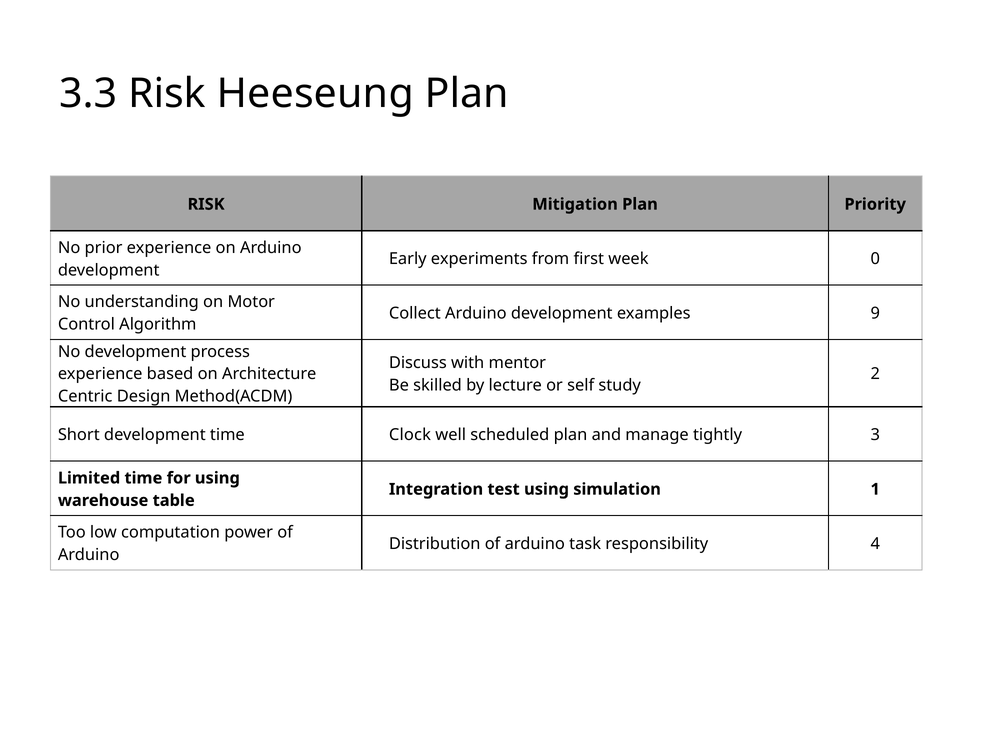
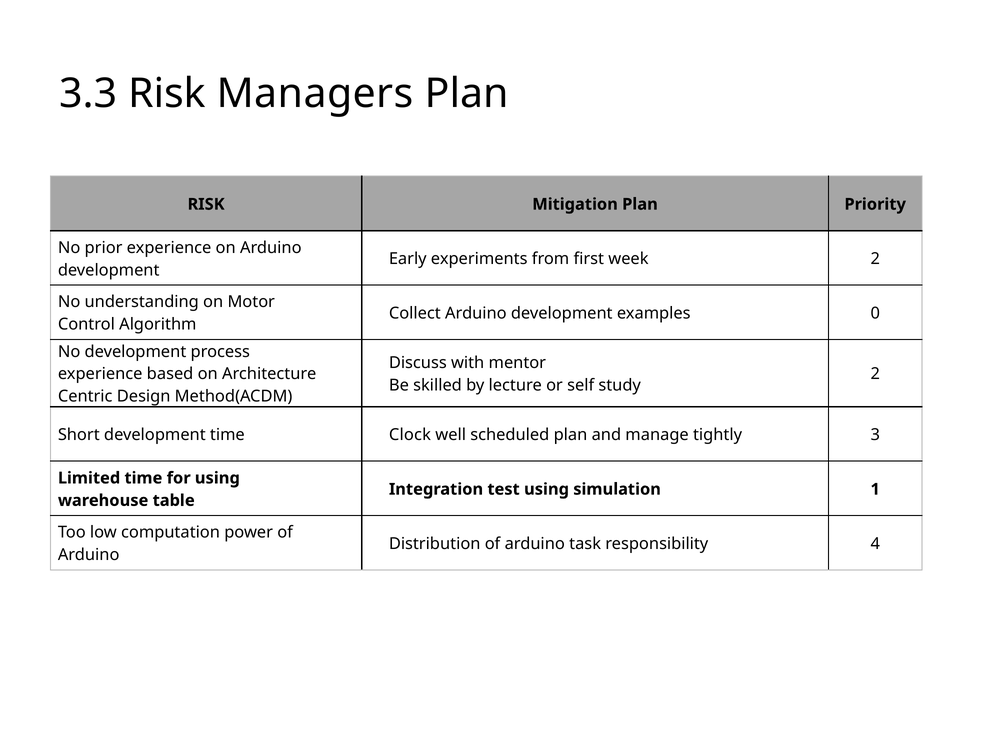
Heeseung: Heeseung -> Managers
week 0: 0 -> 2
9: 9 -> 0
